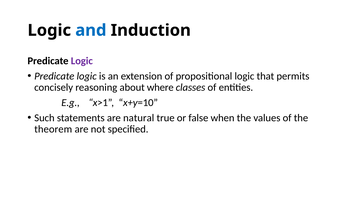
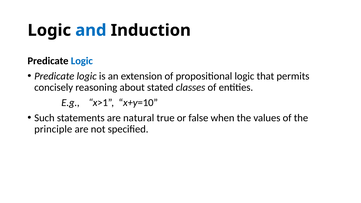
Logic at (82, 61) colour: purple -> blue
where: where -> stated
theorem: theorem -> principle
